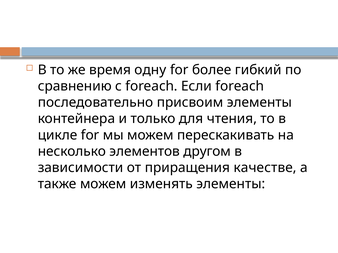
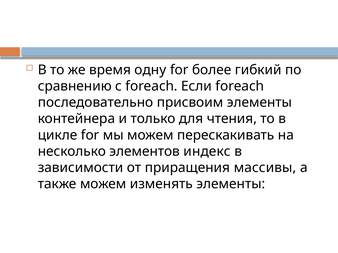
другом: другом -> индекс
качестве: качестве -> массивы
